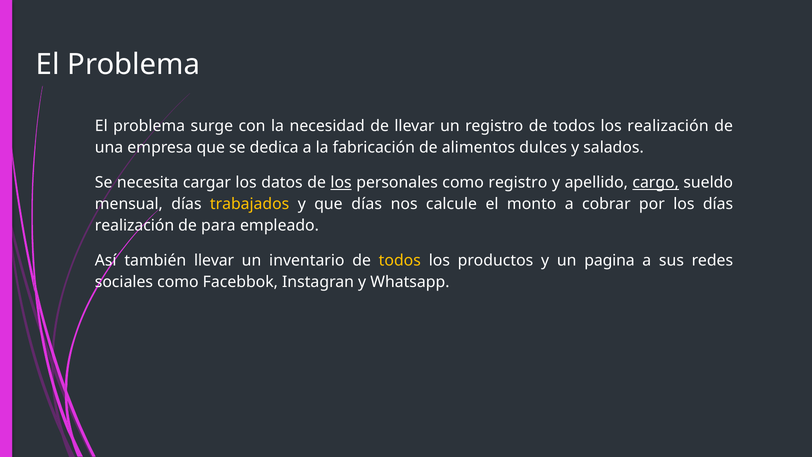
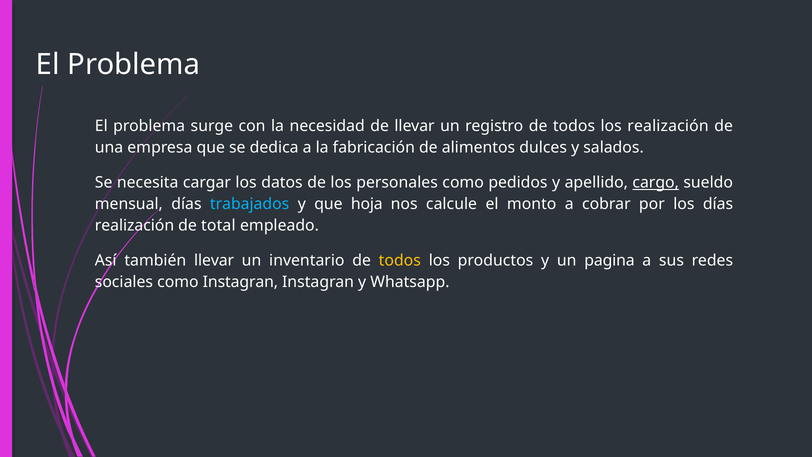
los at (341, 182) underline: present -> none
como registro: registro -> pedidos
trabajados colour: yellow -> light blue
que días: días -> hoja
para: para -> total
como Facebbok: Facebbok -> Instagran
